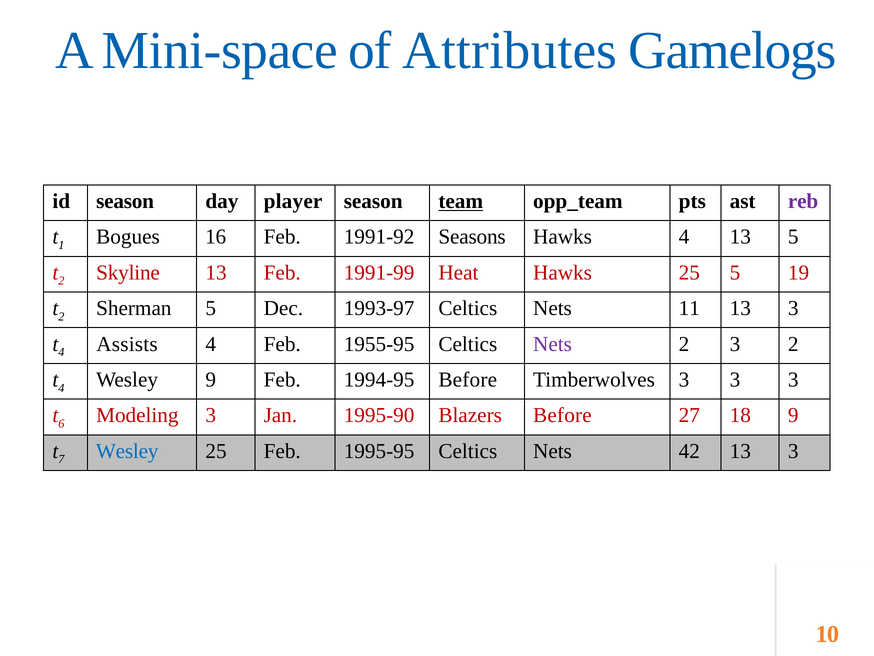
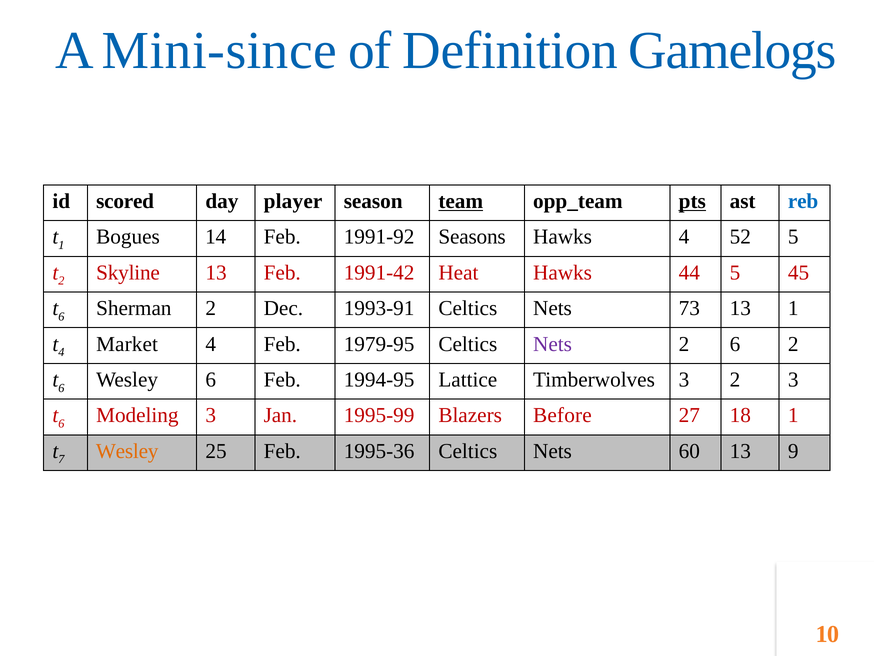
Mini-space: Mini-space -> Mini-since
Attributes: Attributes -> Definition
id season: season -> scored
pts underline: none -> present
reb colour: purple -> blue
16: 16 -> 14
4 13: 13 -> 52
1991-99: 1991-99 -> 1991-42
Hawks 25: 25 -> 44
19: 19 -> 45
2 at (61, 316): 2 -> 6
Sherman 5: 5 -> 2
1993-97: 1993-97 -> 1993-91
11: 11 -> 73
3 at (793, 308): 3 -> 1
Assists: Assists -> Market
1955-95: 1955-95 -> 1979-95
2 3: 3 -> 6
4 at (61, 388): 4 -> 6
Wesley 9: 9 -> 6
1994-95 Before: Before -> Lattice
Timberwolves 3 3: 3 -> 2
1995-90: 1995-90 -> 1995-99
18 9: 9 -> 1
Wesley at (127, 451) colour: blue -> orange
1995-95: 1995-95 -> 1995-36
42: 42 -> 60
3 at (793, 451): 3 -> 9
